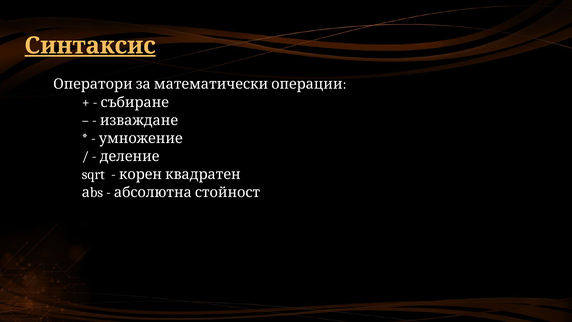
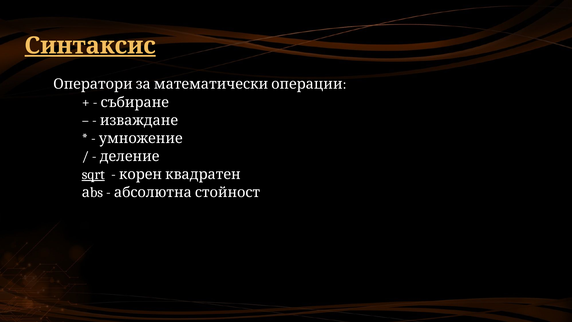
sqrt underline: none -> present
